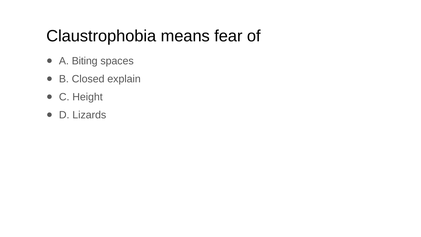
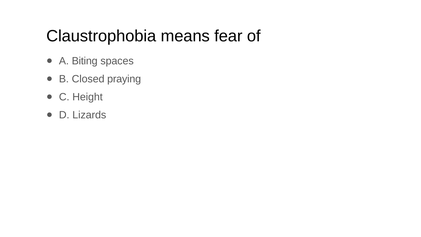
explain: explain -> praying
